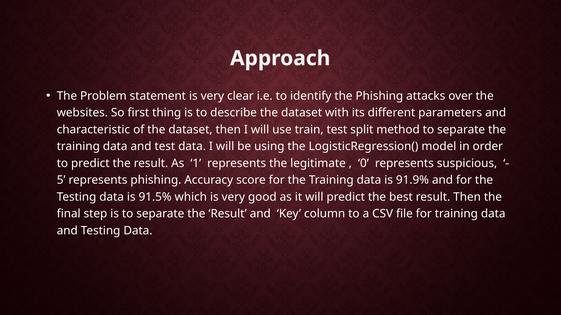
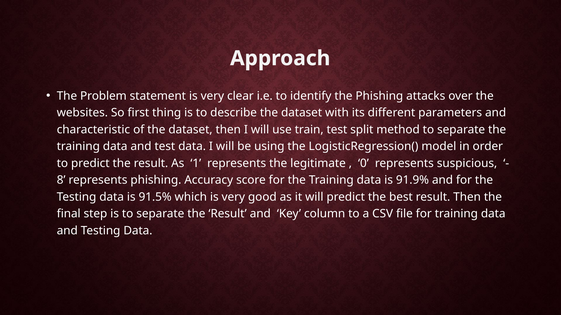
5: 5 -> 8
